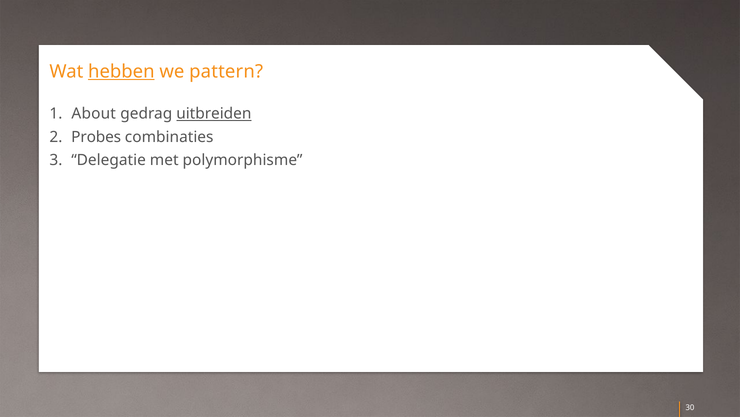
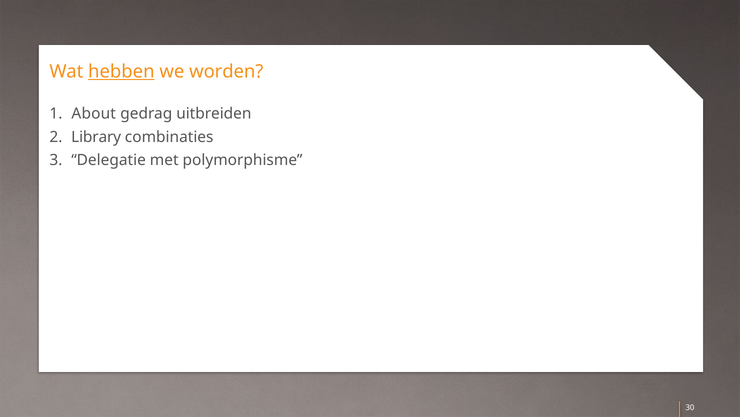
pattern: pattern -> worden
uitbreiden underline: present -> none
Probes: Probes -> Library
